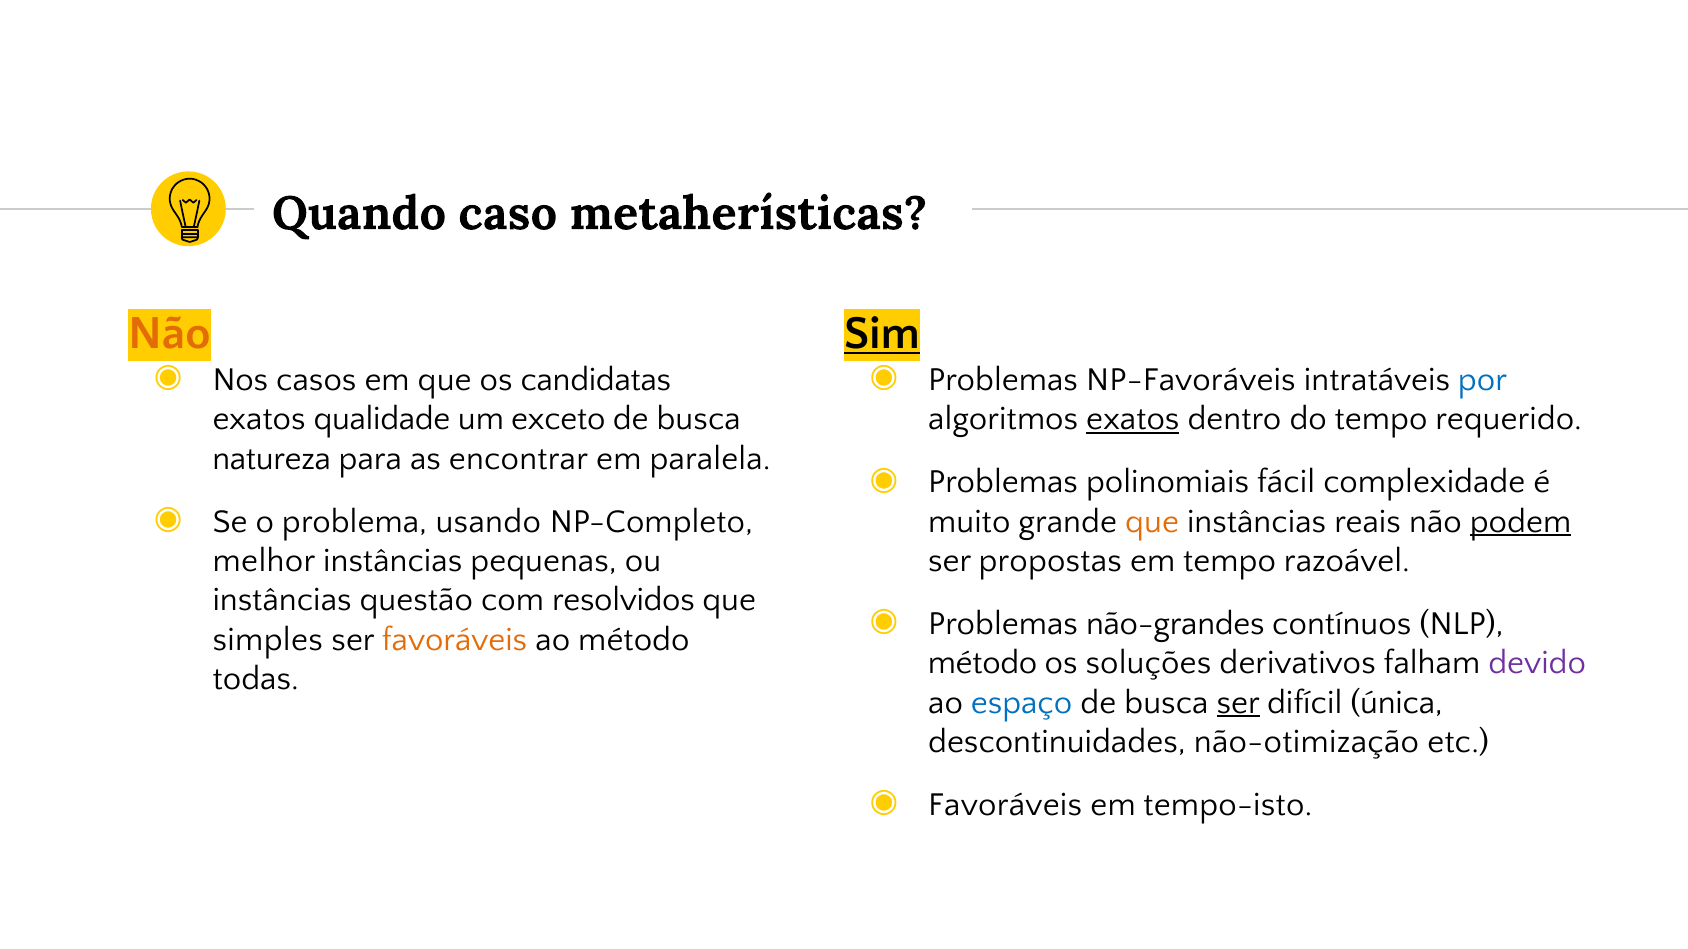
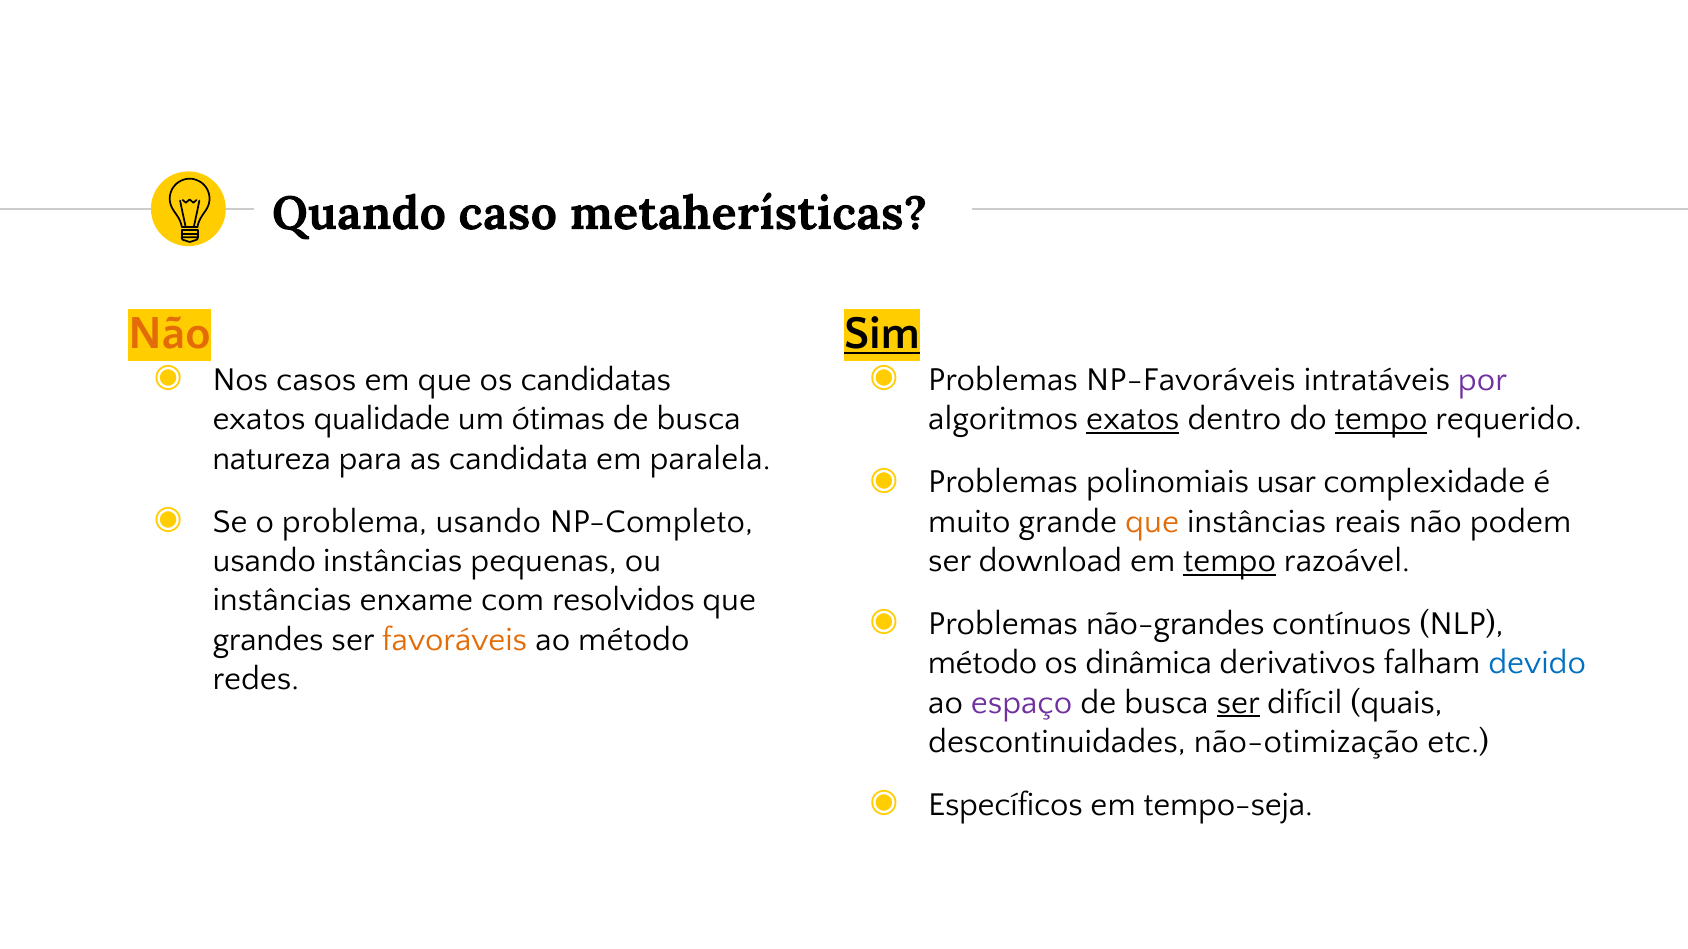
por colour: blue -> purple
exceto: exceto -> ótimas
tempo at (1381, 419) underline: none -> present
encontrar: encontrar -> candidata
fácil: fácil -> usar
podem underline: present -> none
melhor at (264, 561): melhor -> usando
propostas: propostas -> download
tempo at (1230, 561) underline: none -> present
questão: questão -> enxame
simples: simples -> grandes
soluções: soluções -> dinâmica
devido colour: purple -> blue
todas: todas -> redes
espaço colour: blue -> purple
única: única -> quais
Favoráveis at (1005, 805): Favoráveis -> Específicos
tempo-isto: tempo-isto -> tempo-seja
